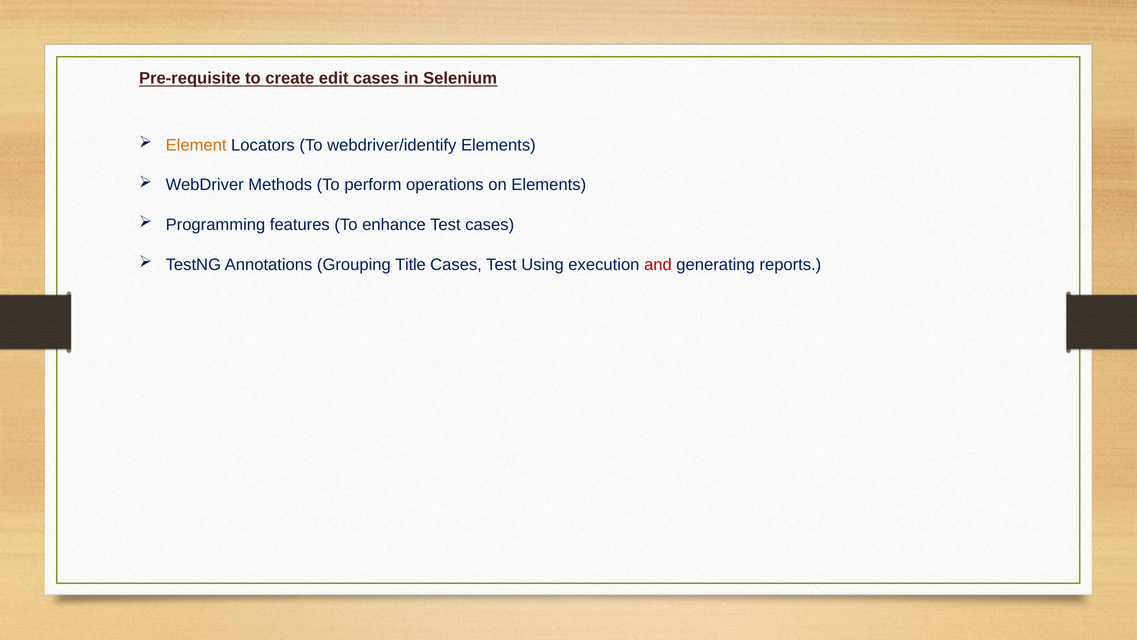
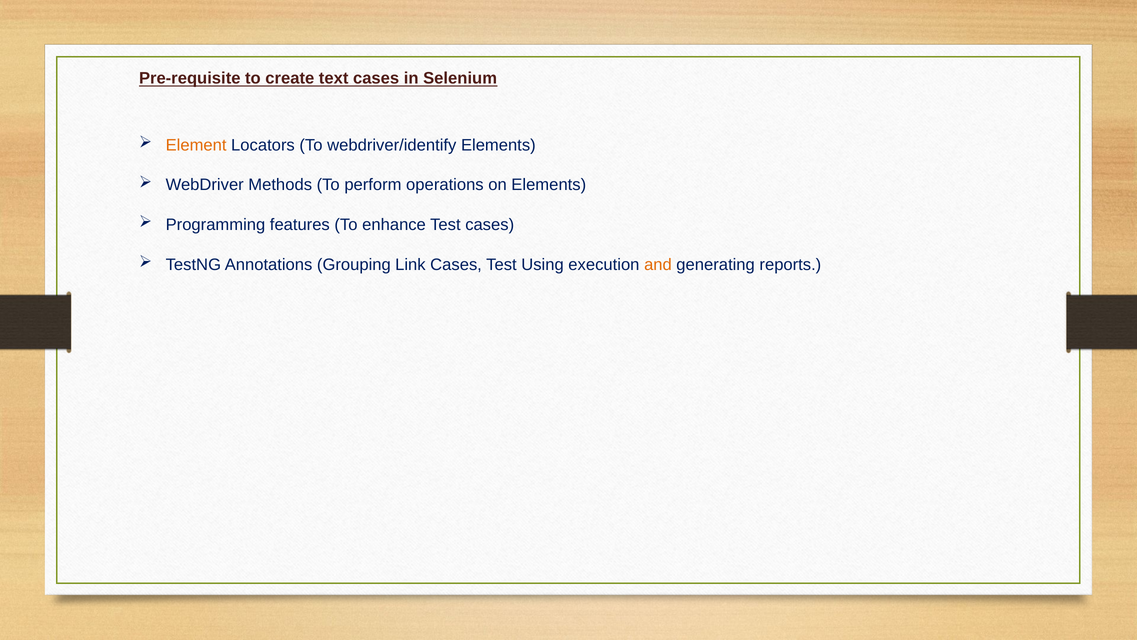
edit: edit -> text
Title: Title -> Link
and colour: red -> orange
